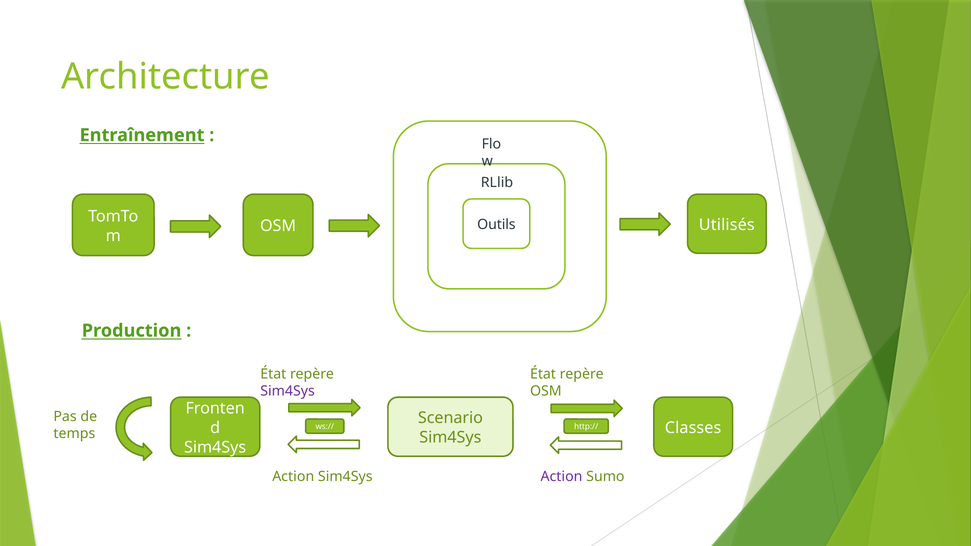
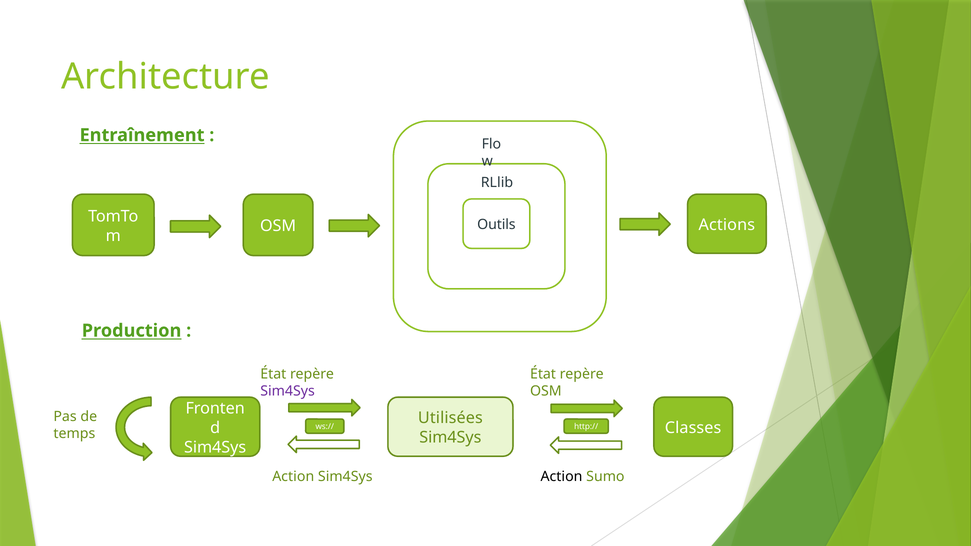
Utilisés: Utilisés -> Actions
Scenario: Scenario -> Utilisées
Action at (561, 477) colour: purple -> black
